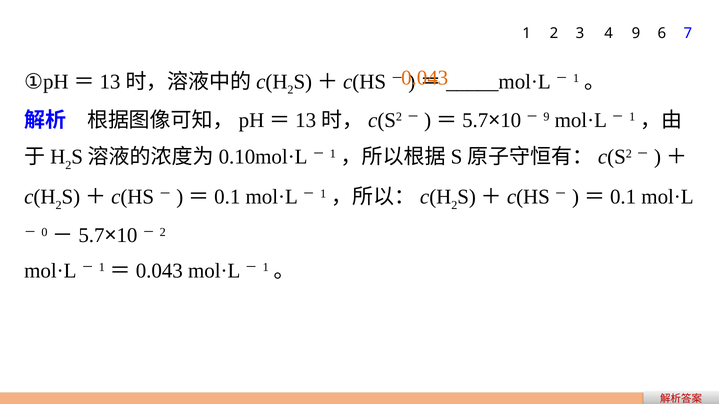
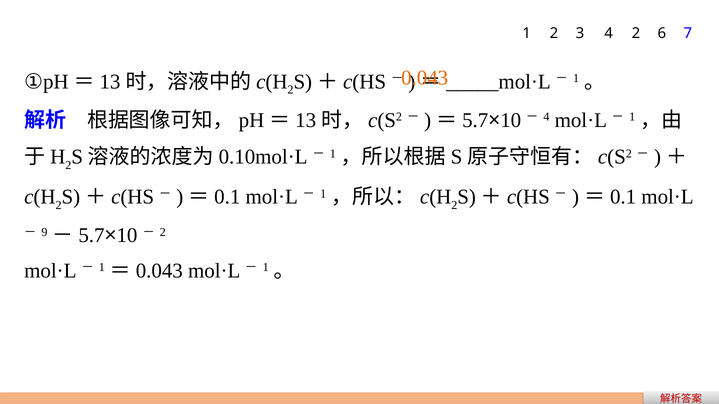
4 9: 9 -> 2
9 at (546, 117): 9 -> 4
0: 0 -> 9
